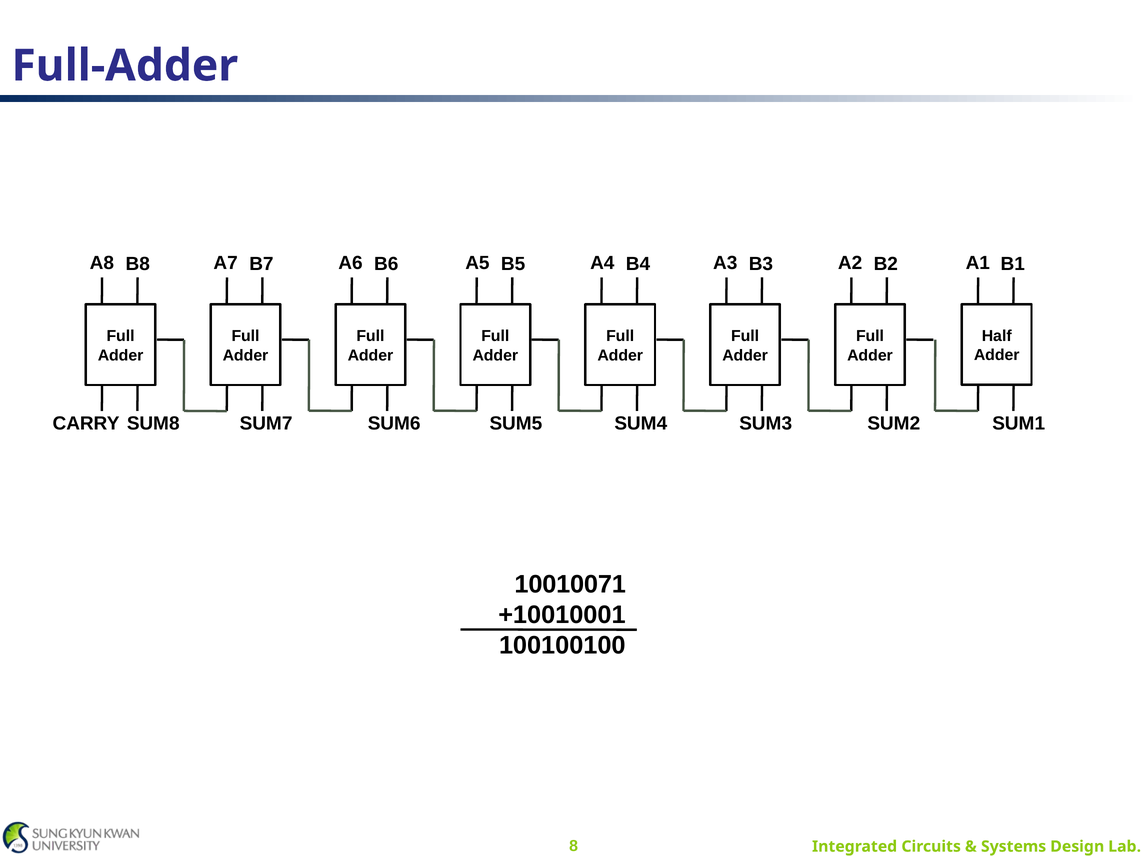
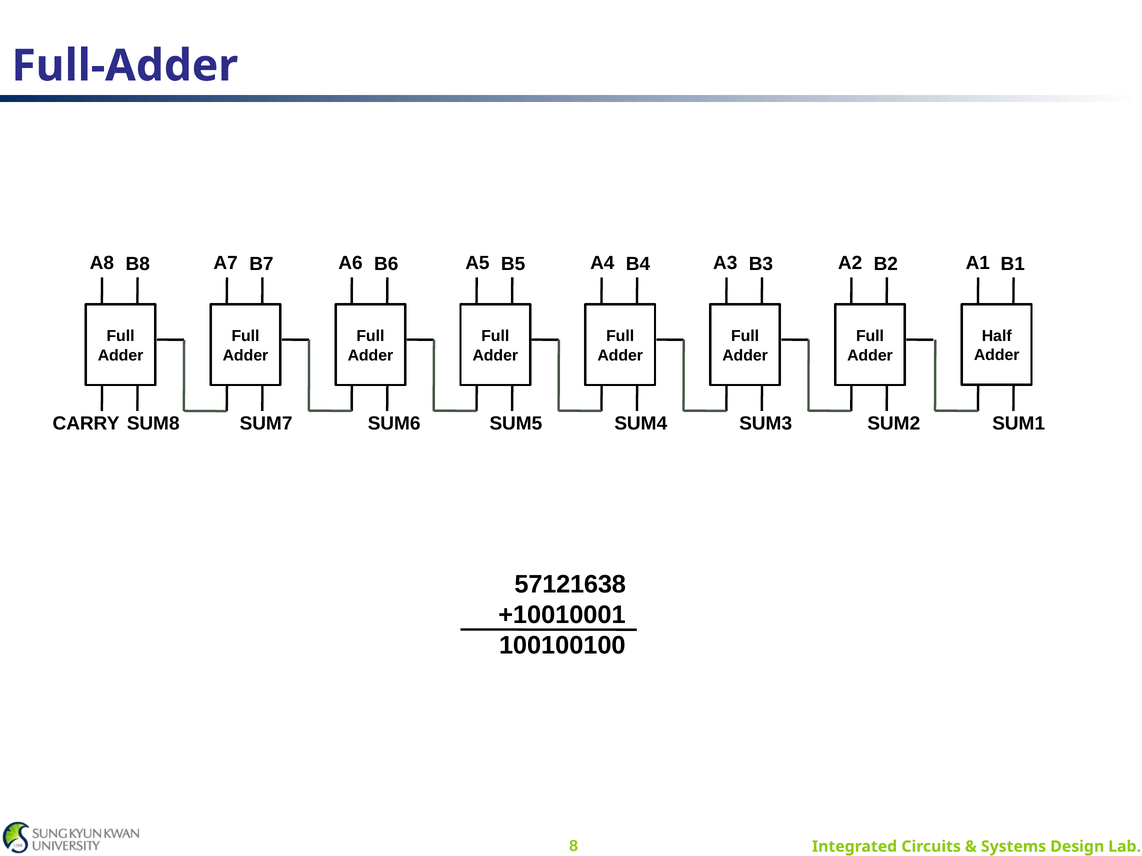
10010071: 10010071 -> 57121638
